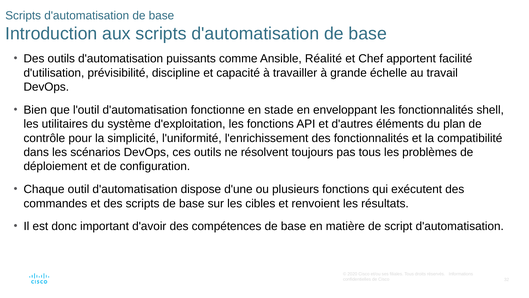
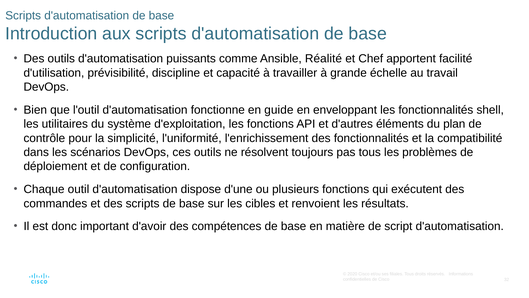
stade: stade -> guide
